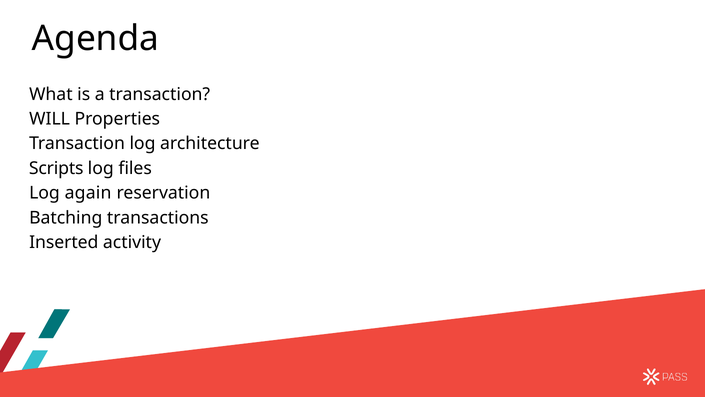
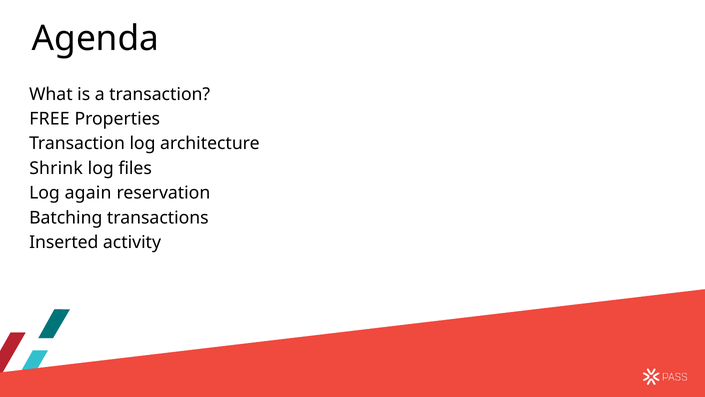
WILL: WILL -> FREE
Scripts: Scripts -> Shrink
